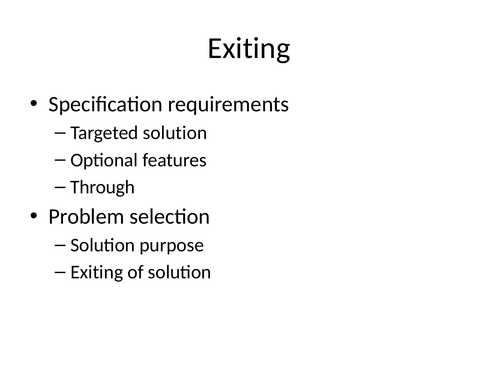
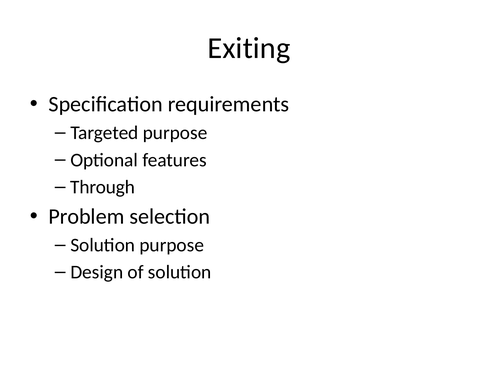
Targeted solution: solution -> purpose
Exiting at (97, 273): Exiting -> Design
